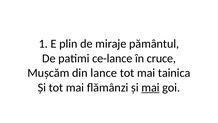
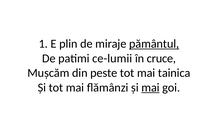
pământul underline: none -> present
ce-lance: ce-lance -> ce-lumii
lance: lance -> peste
